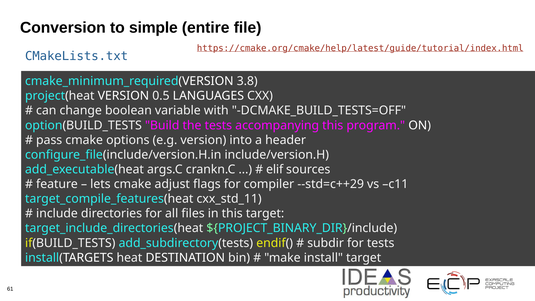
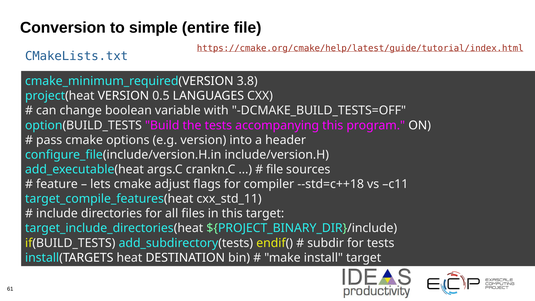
elif at (275, 169): elif -> file
--std=c++29: --std=c++29 -> --std=c++18
